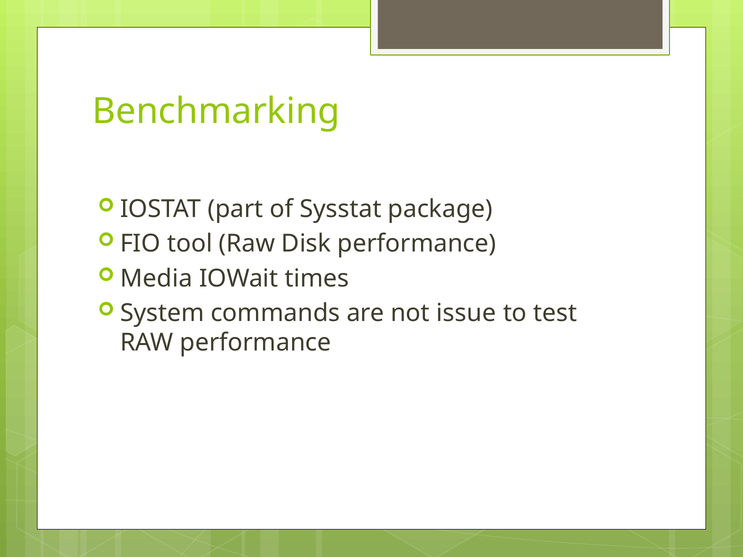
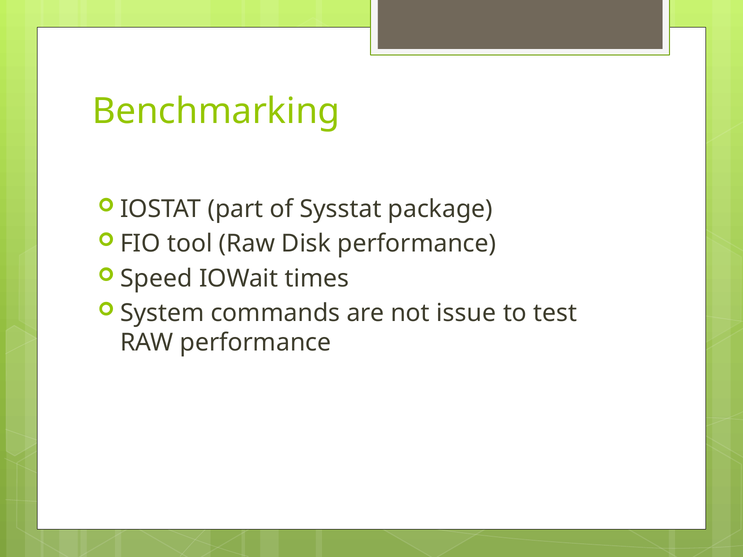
Media: Media -> Speed
